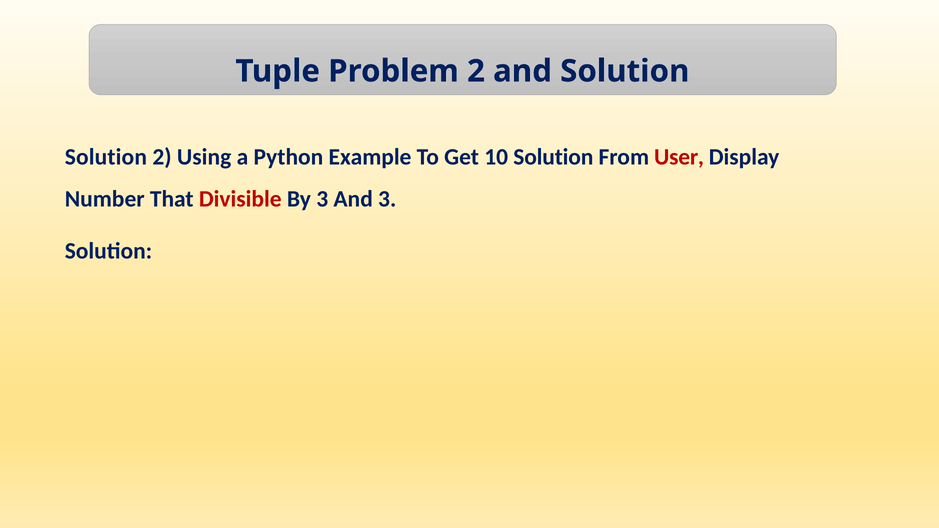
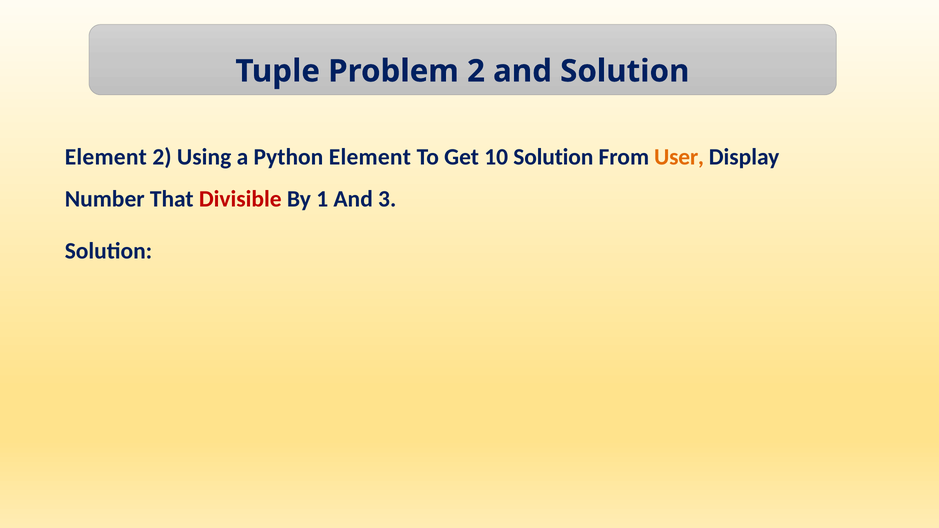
Solution at (106, 157): Solution -> Element
Python Example: Example -> Element
User colour: red -> orange
By 3: 3 -> 1
